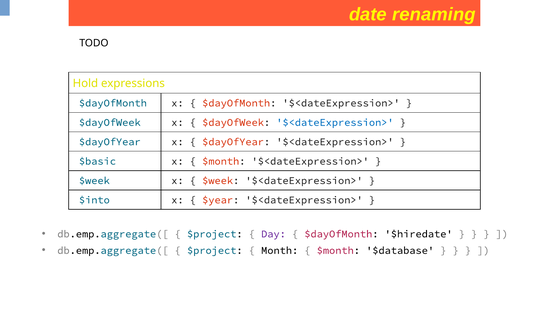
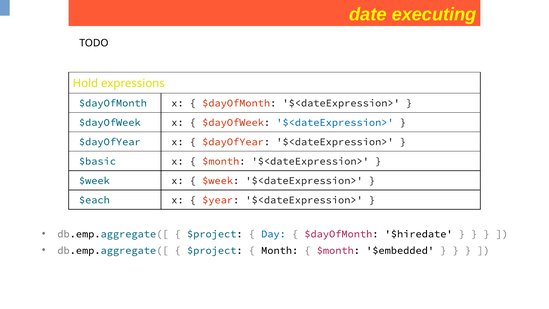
renaming: renaming -> executing
$into: $into -> $each
Day colour: purple -> blue
$database: $database -> $embedded
